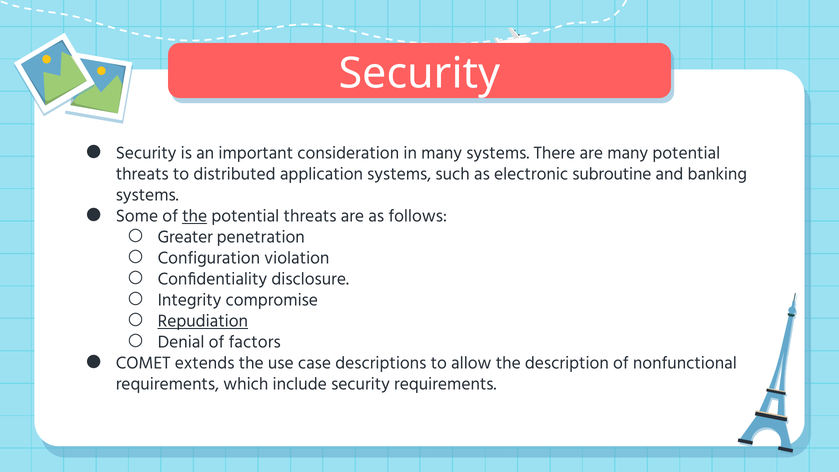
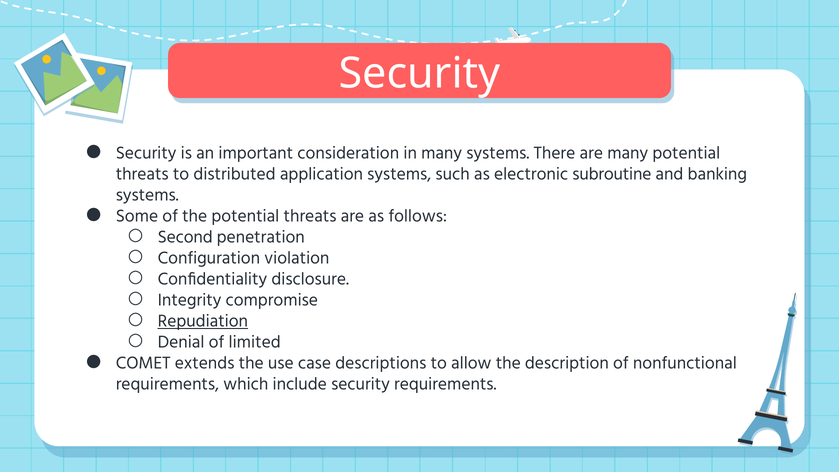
the at (195, 216) underline: present -> none
Greater: Greater -> Second
factors: factors -> limited
